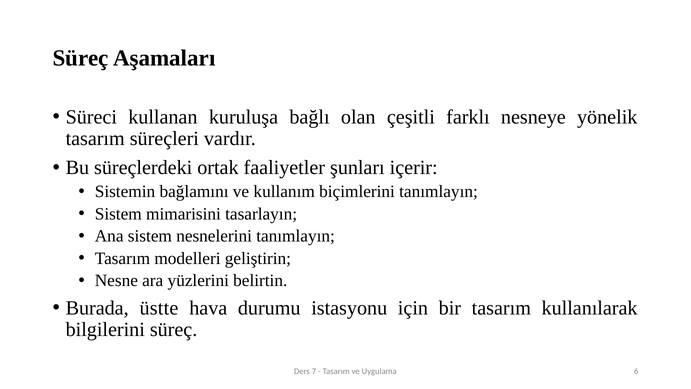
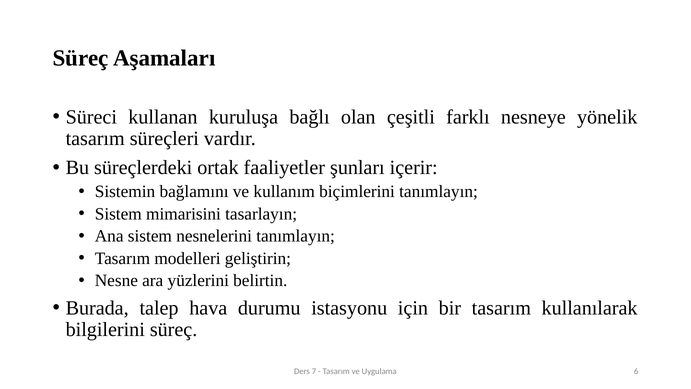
üstte: üstte -> talep
